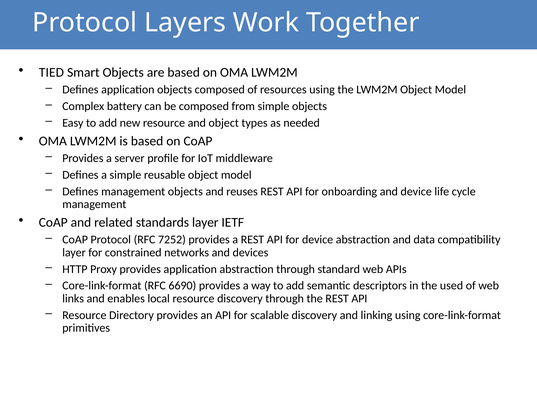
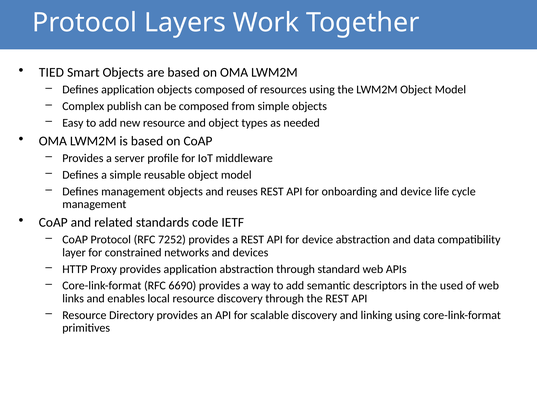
battery: battery -> publish
standards layer: layer -> code
